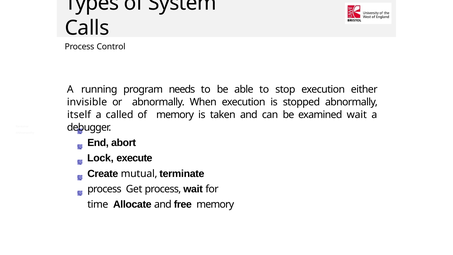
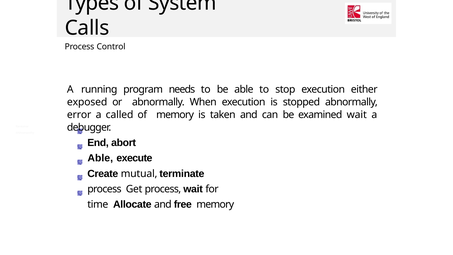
invisible: invisible -> exposed
itself: itself -> error
Lock at (100, 158): Lock -> Able
